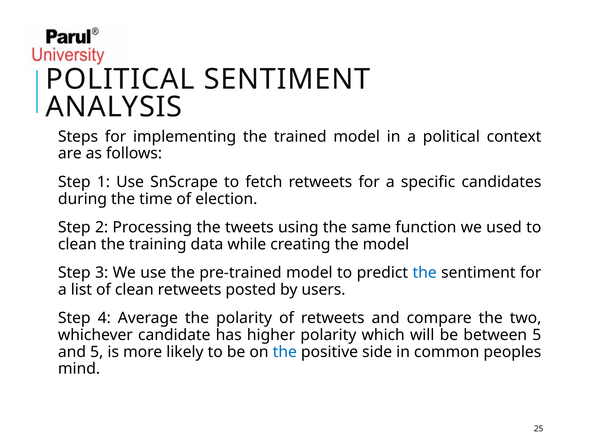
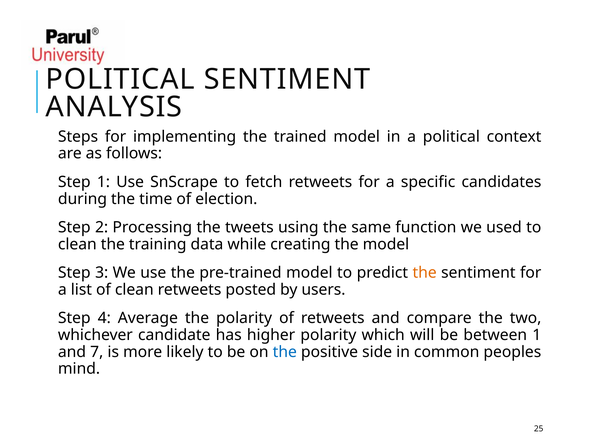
the at (425, 273) colour: blue -> orange
between 5: 5 -> 1
and 5: 5 -> 7
